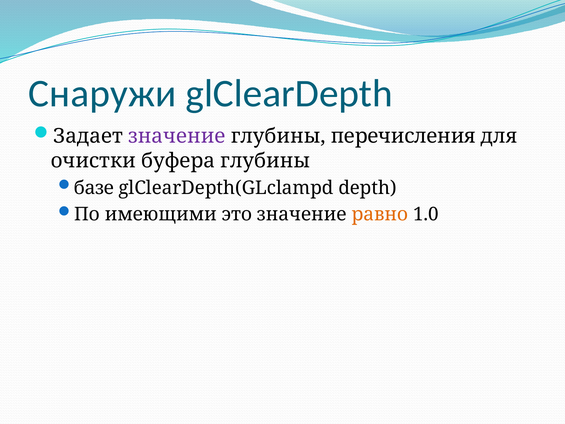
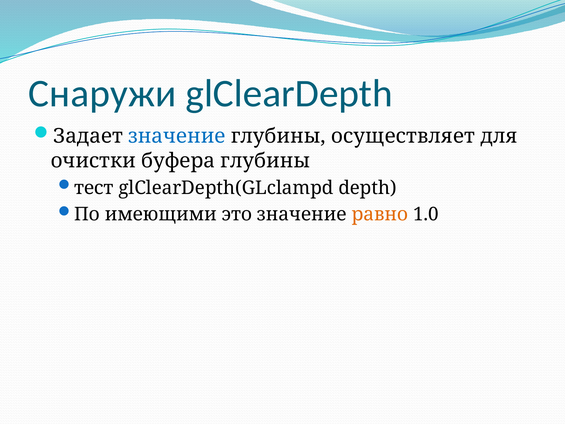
значение at (177, 136) colour: purple -> blue
перечисления: перечисления -> осуществляет
базе: базе -> тест
